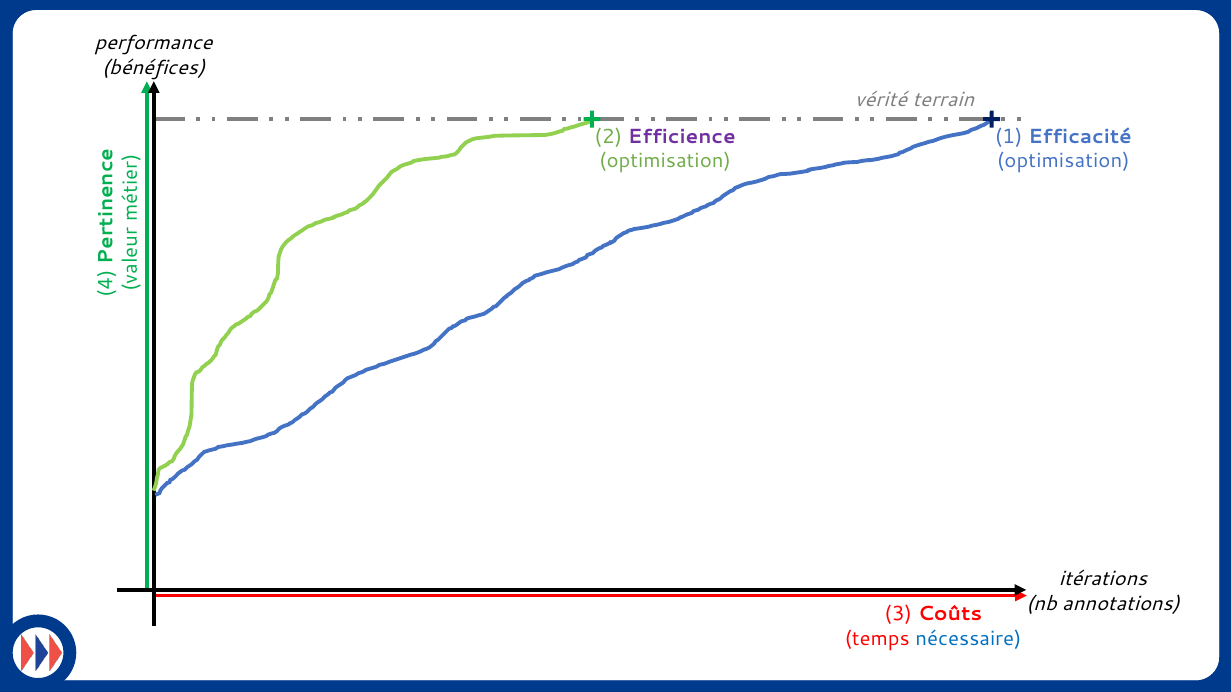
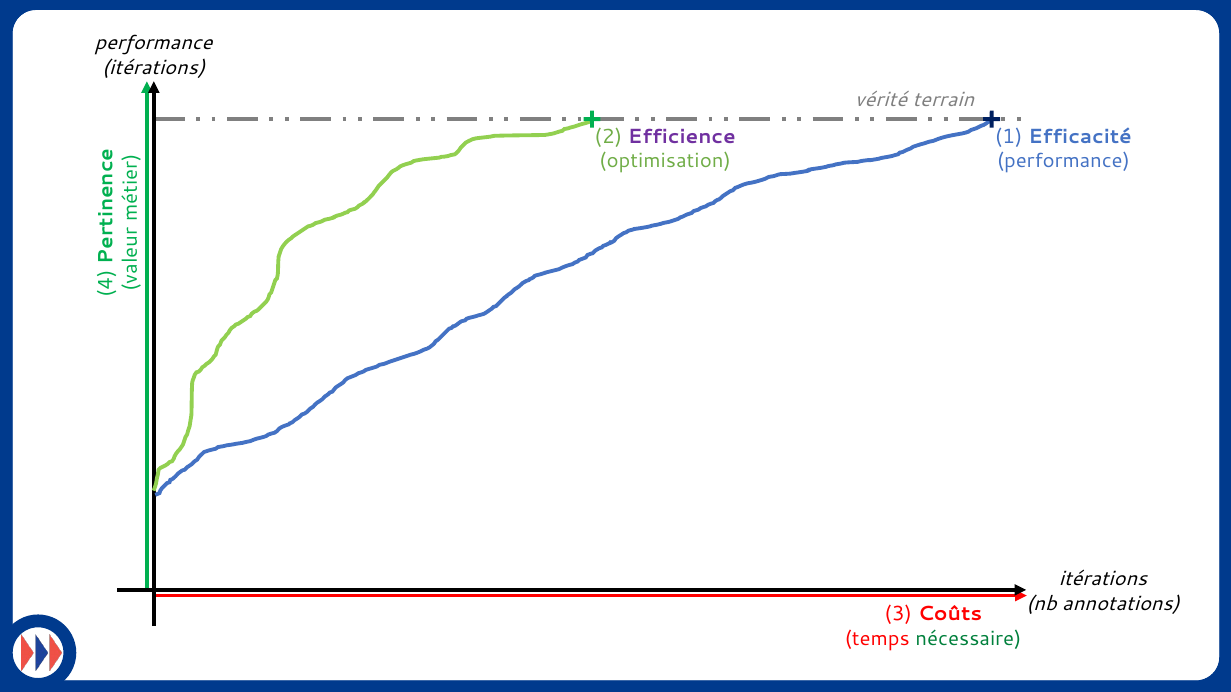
bénéfices at (154, 67): bénéfices -> itérations
optimisation at (1063, 161): optimisation -> performance
nécessaire colour: blue -> green
